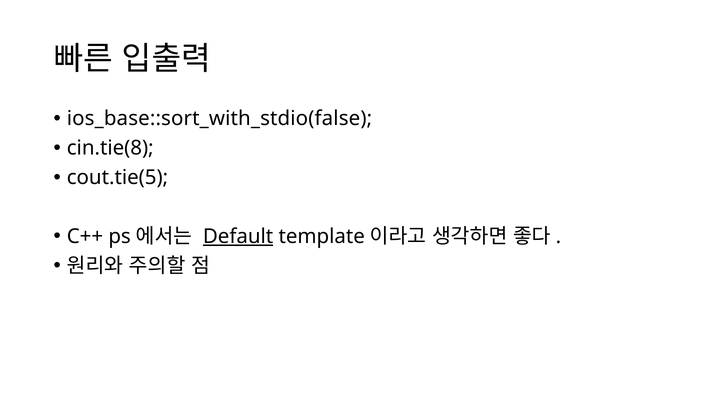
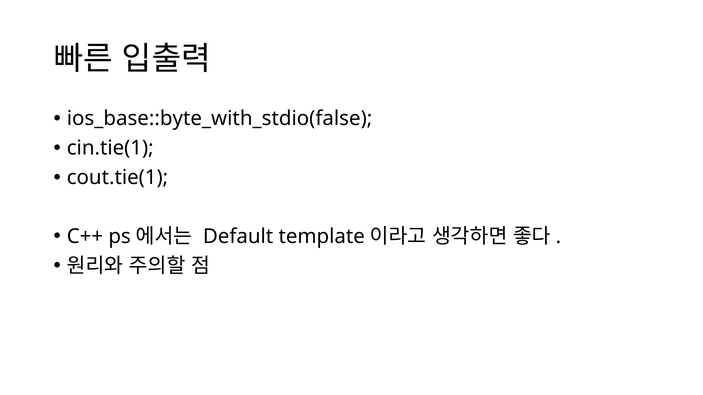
ios_base::sort_with_stdio(false: ios_base::sort_with_stdio(false -> ios_base::byte_with_stdio(false
cin.tie(8: cin.tie(8 -> cin.tie(1
cout.tie(5: cout.tie(5 -> cout.tie(1
Default underline: present -> none
